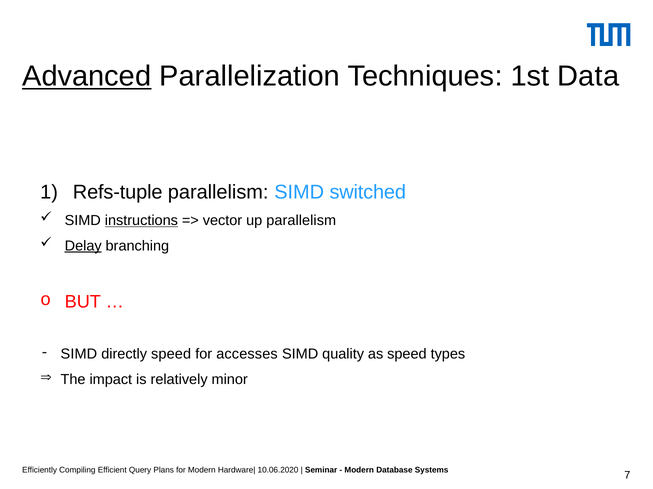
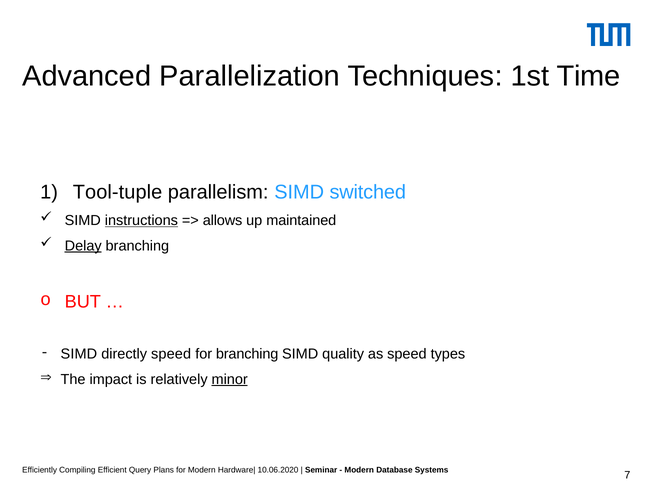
Advanced underline: present -> none
Data: Data -> Time
Refs-tuple: Refs-tuple -> Tool-tuple
vector: vector -> allows
up parallelism: parallelism -> maintained
for accesses: accesses -> branching
minor underline: none -> present
